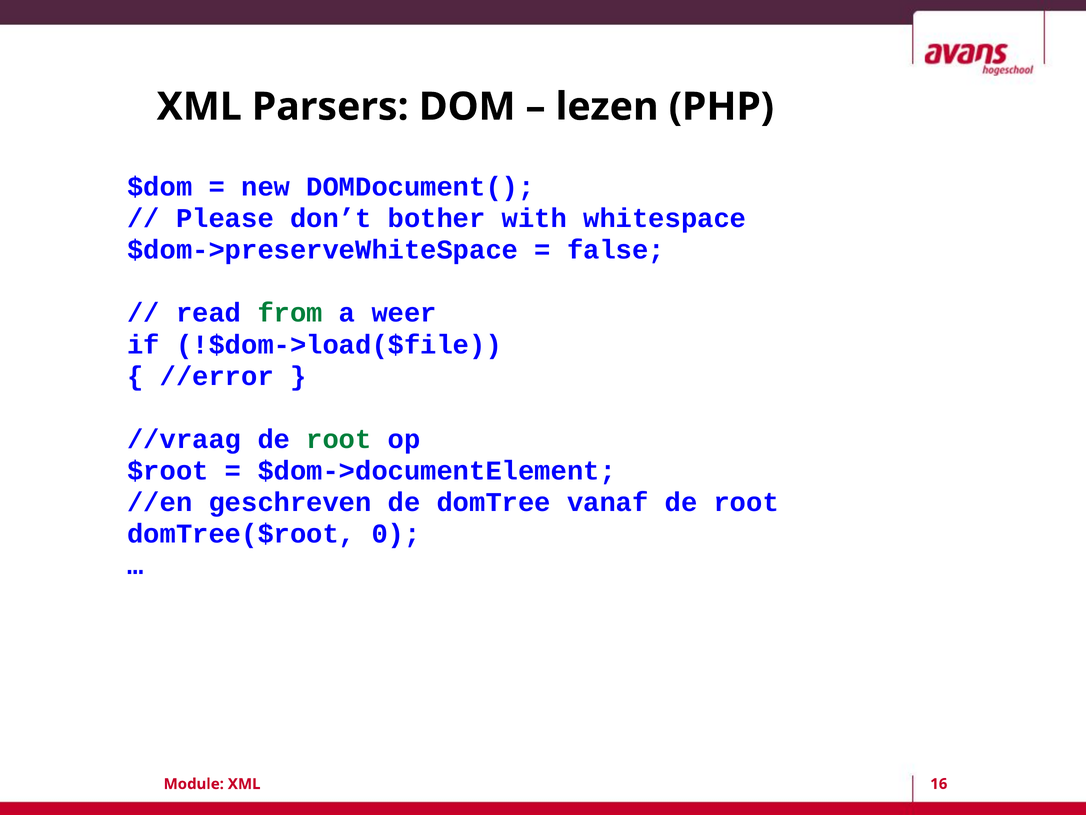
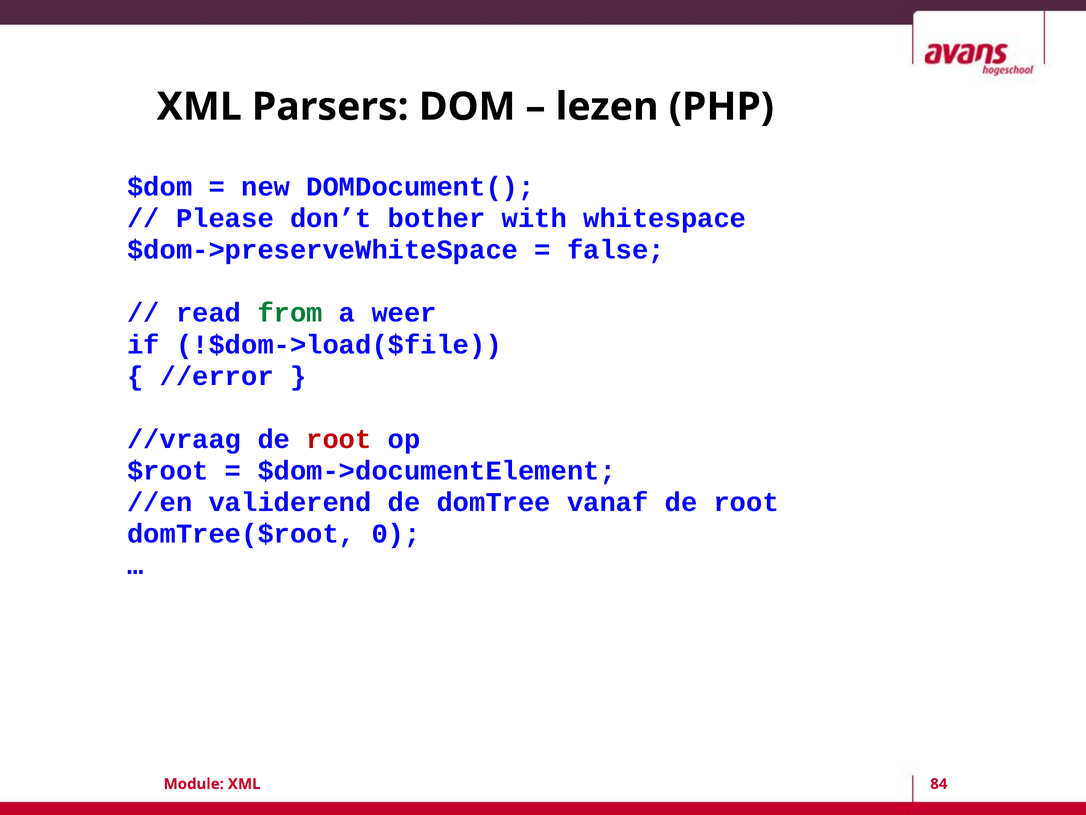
root at (339, 439) colour: green -> red
geschreven: geschreven -> validerend
16: 16 -> 84
